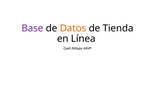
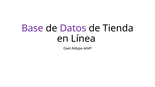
Datos colour: orange -> purple
